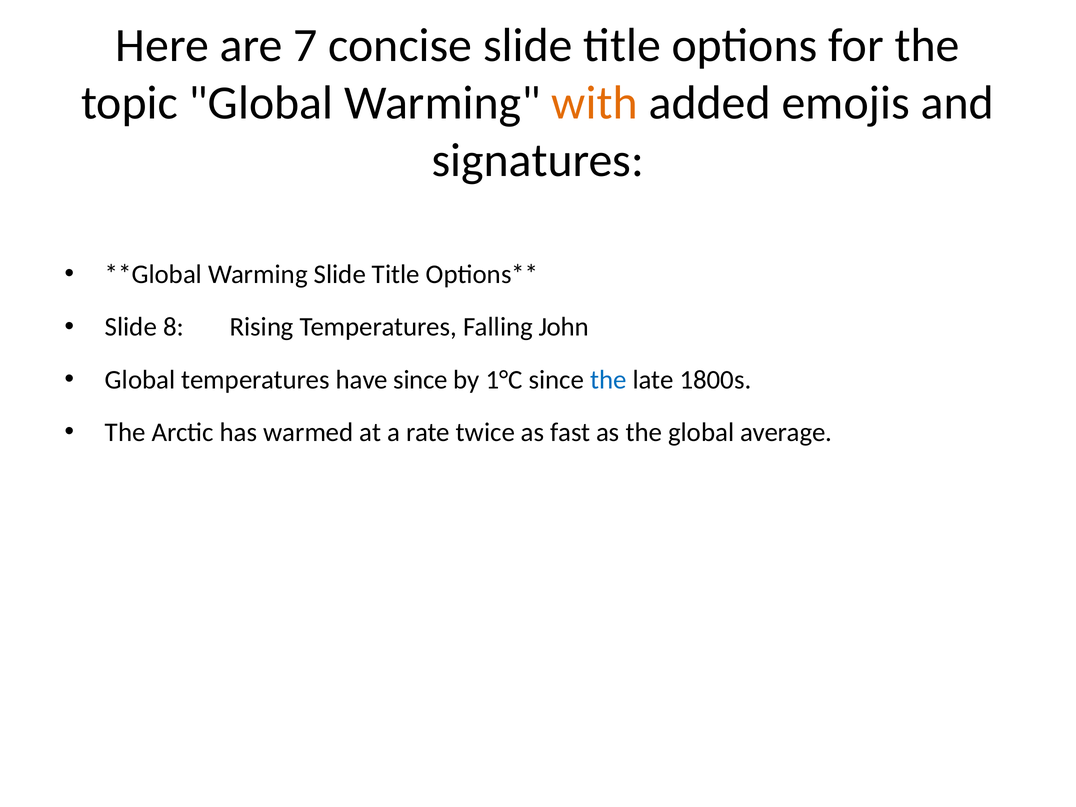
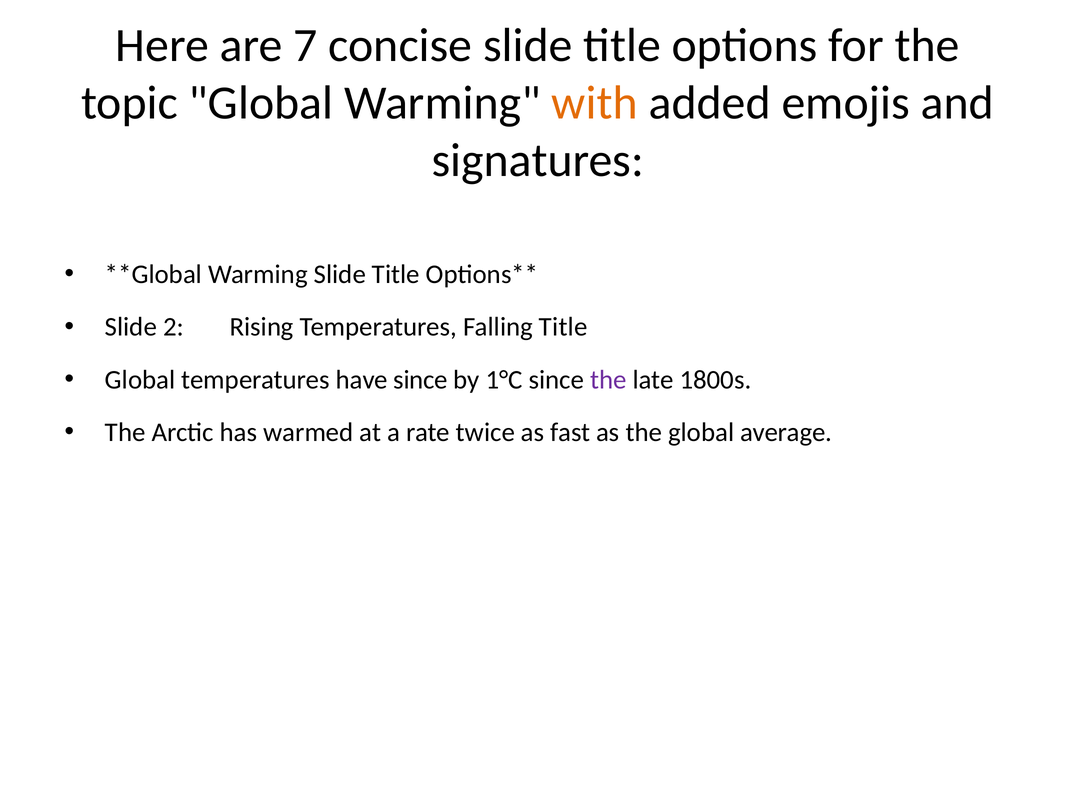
8: 8 -> 2
Falling John: John -> Title
the at (608, 380) colour: blue -> purple
